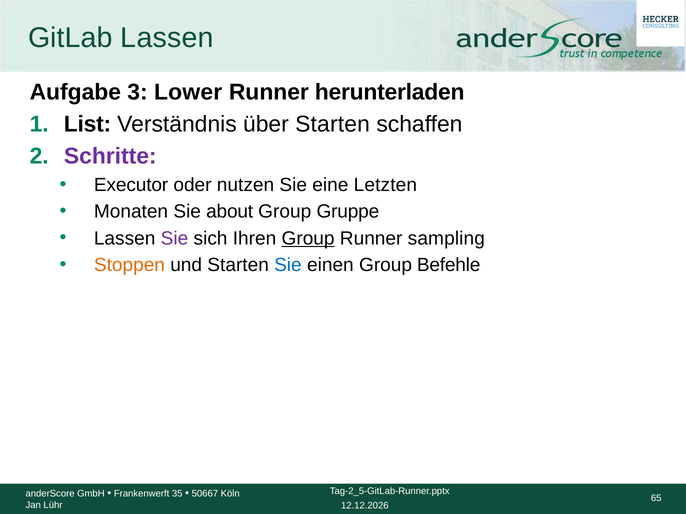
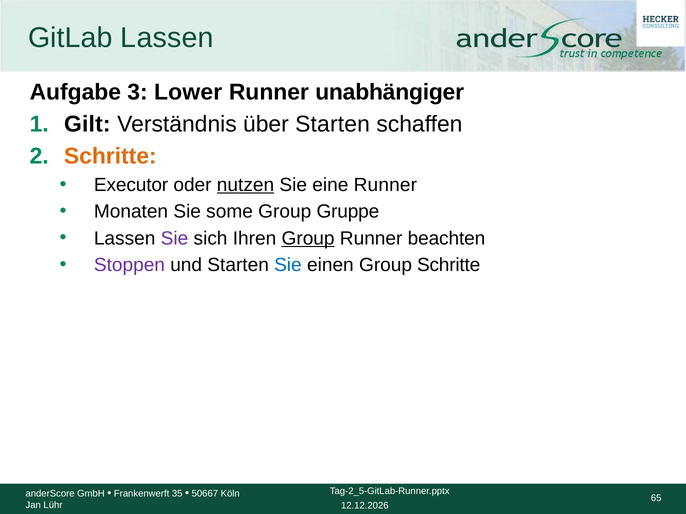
herunterladen: herunterladen -> unabhängiger
List: List -> Gilt
Schritte at (110, 156) colour: purple -> orange
nutzen underline: none -> present
eine Letzten: Letzten -> Runner
about: about -> some
sampling: sampling -> beachten
Stoppen colour: orange -> purple
Group Befehle: Befehle -> Schritte
